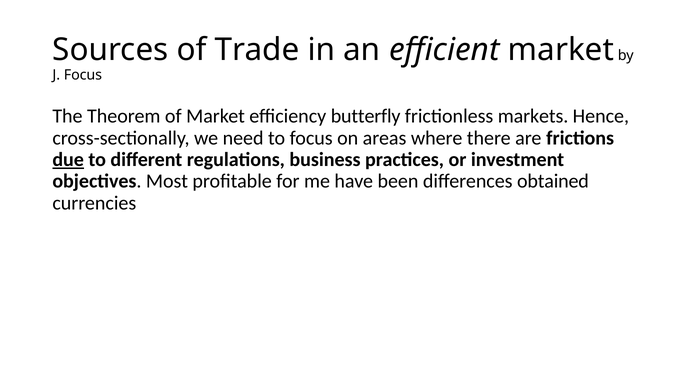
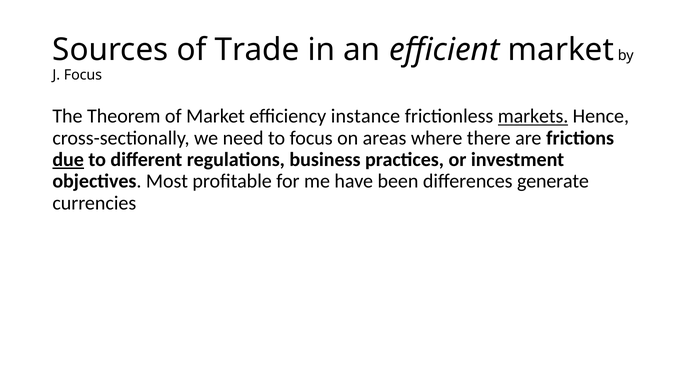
butterfly: butterfly -> instance
markets underline: none -> present
obtained: obtained -> generate
